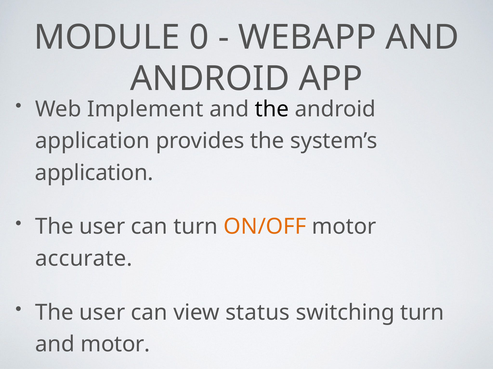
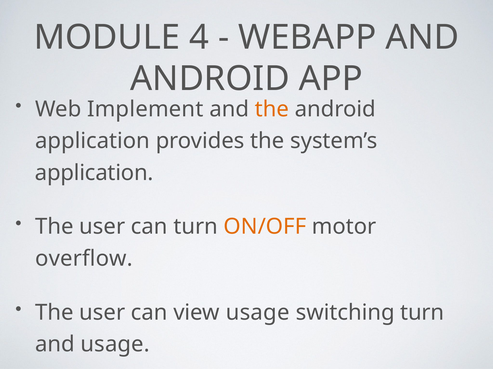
0: 0 -> 4
the at (272, 109) colour: black -> orange
accurate: accurate -> overflow
view status: status -> usage
and motor: motor -> usage
